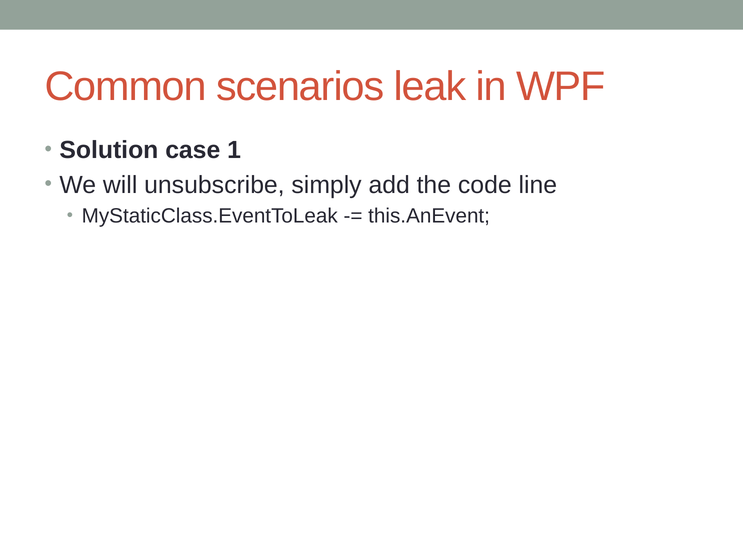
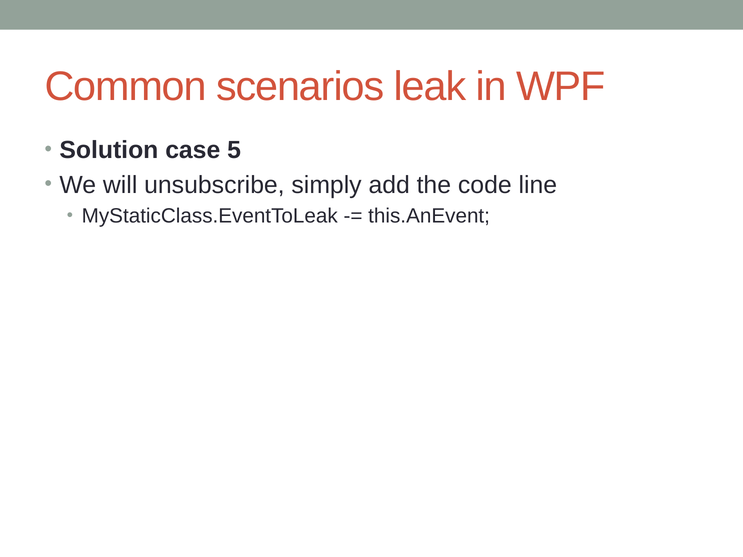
1: 1 -> 5
